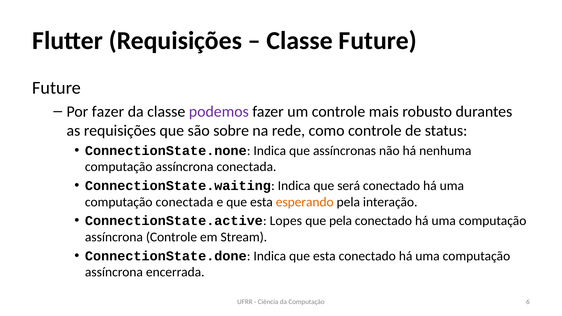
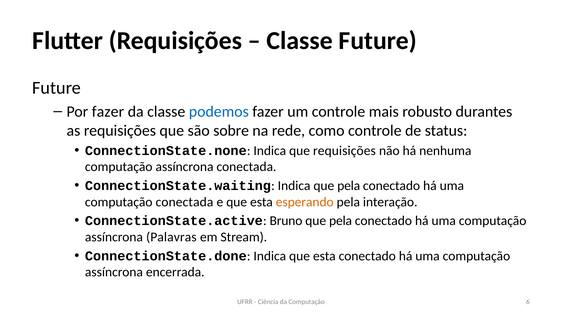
podemos colour: purple -> blue
que assíncronas: assíncronas -> requisições
Indica que será: será -> pela
Lopes: Lopes -> Bruno
assíncrona Controle: Controle -> Palavras
